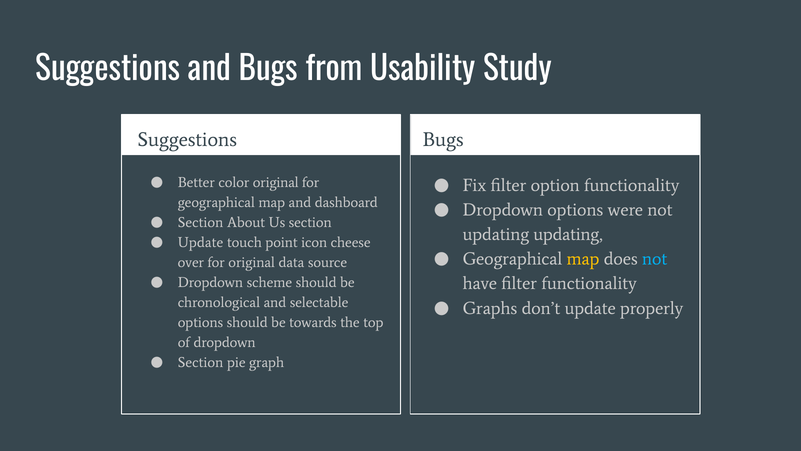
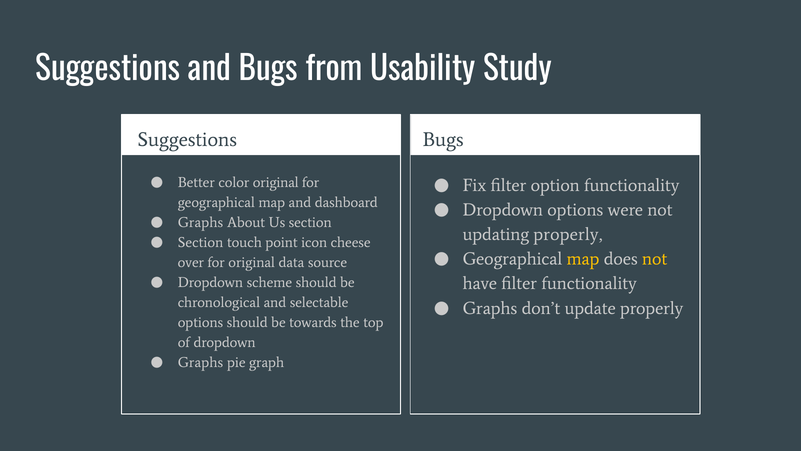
Section at (201, 222): Section -> Graphs
updating updating: updating -> properly
Update at (201, 242): Update -> Section
not at (655, 259) colour: light blue -> yellow
Section at (201, 362): Section -> Graphs
